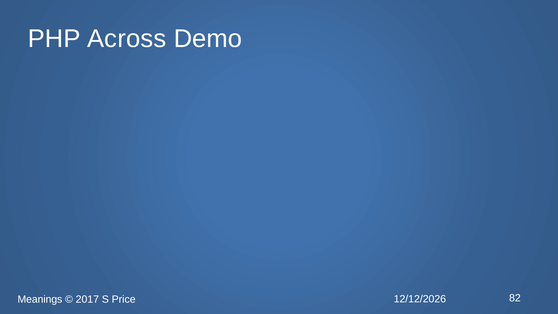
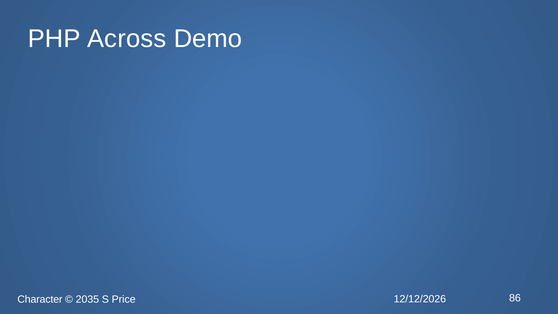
Meanings: Meanings -> Character
2017: 2017 -> 2035
82: 82 -> 86
